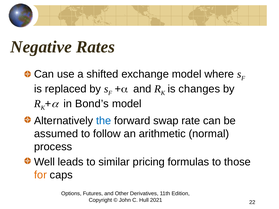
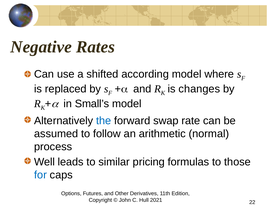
exchange: exchange -> according
Bond’s: Bond’s -> Small’s
for colour: orange -> blue
